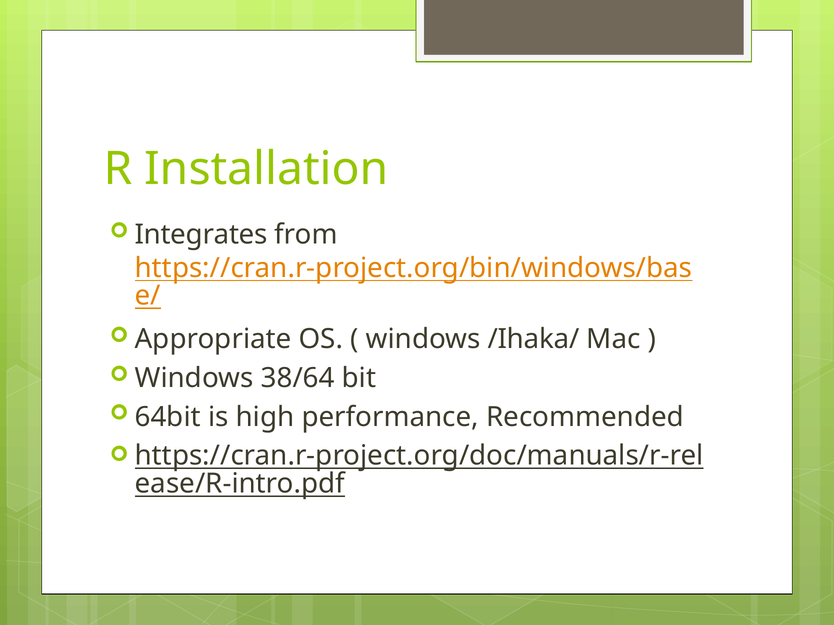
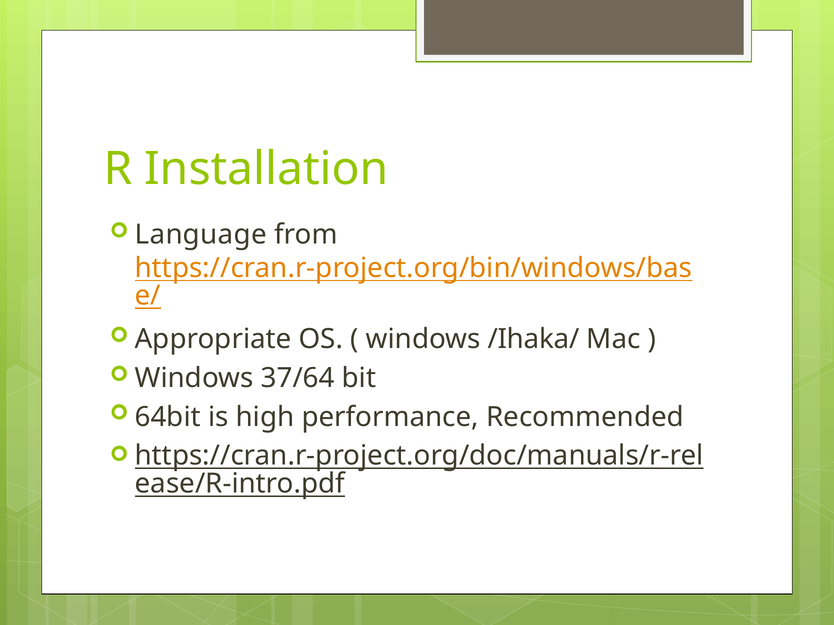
Integrates: Integrates -> Language
38/64: 38/64 -> 37/64
